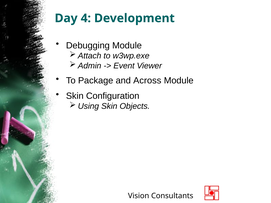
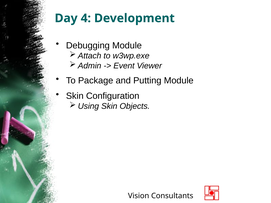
Across: Across -> Putting
